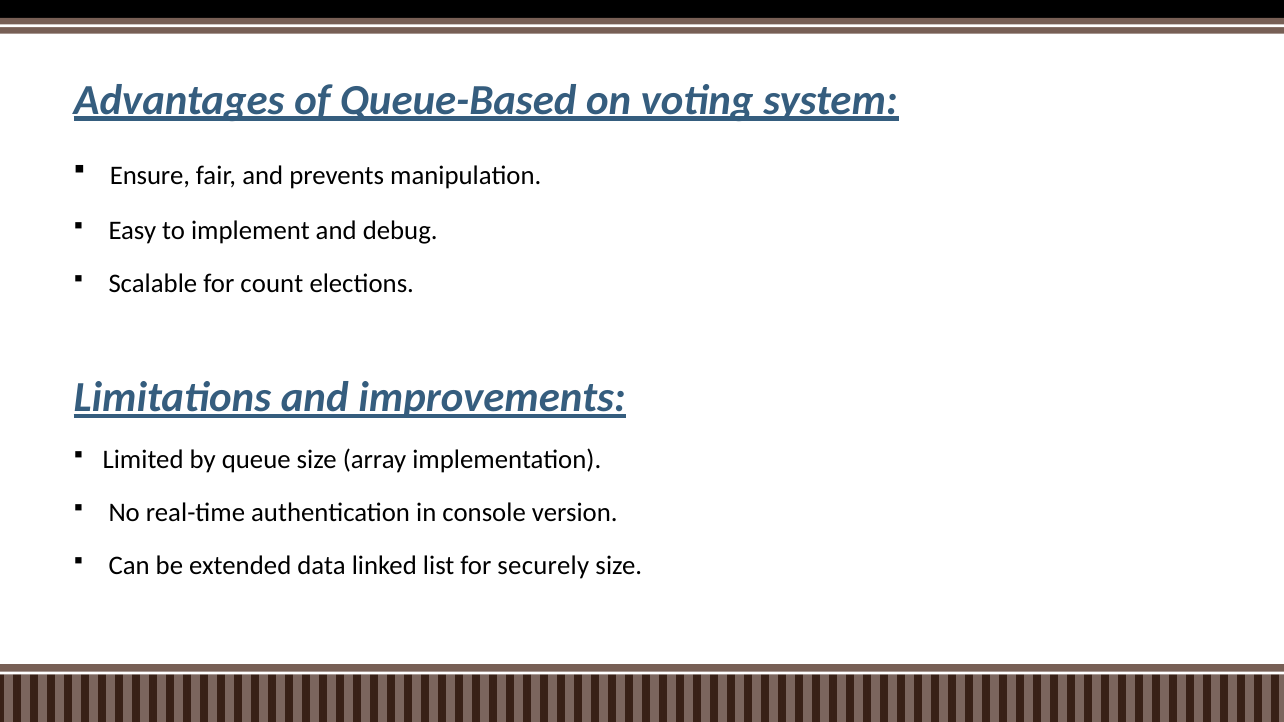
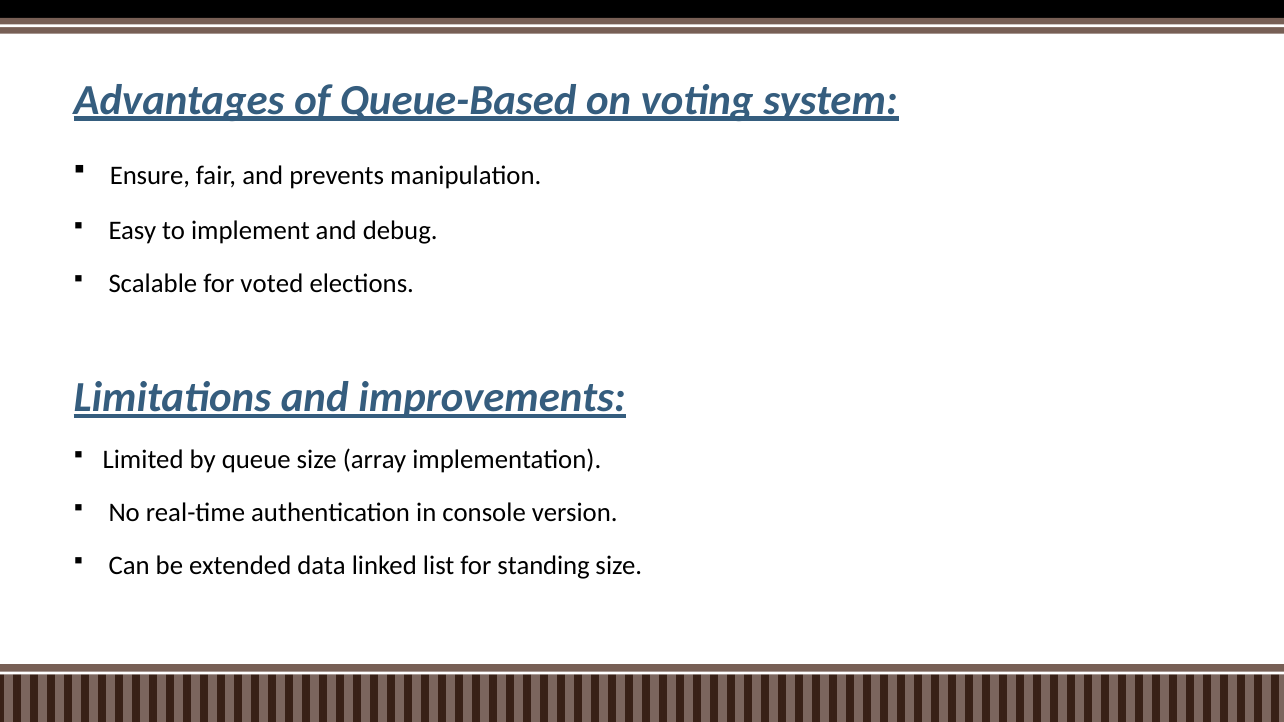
count: count -> voted
securely: securely -> standing
